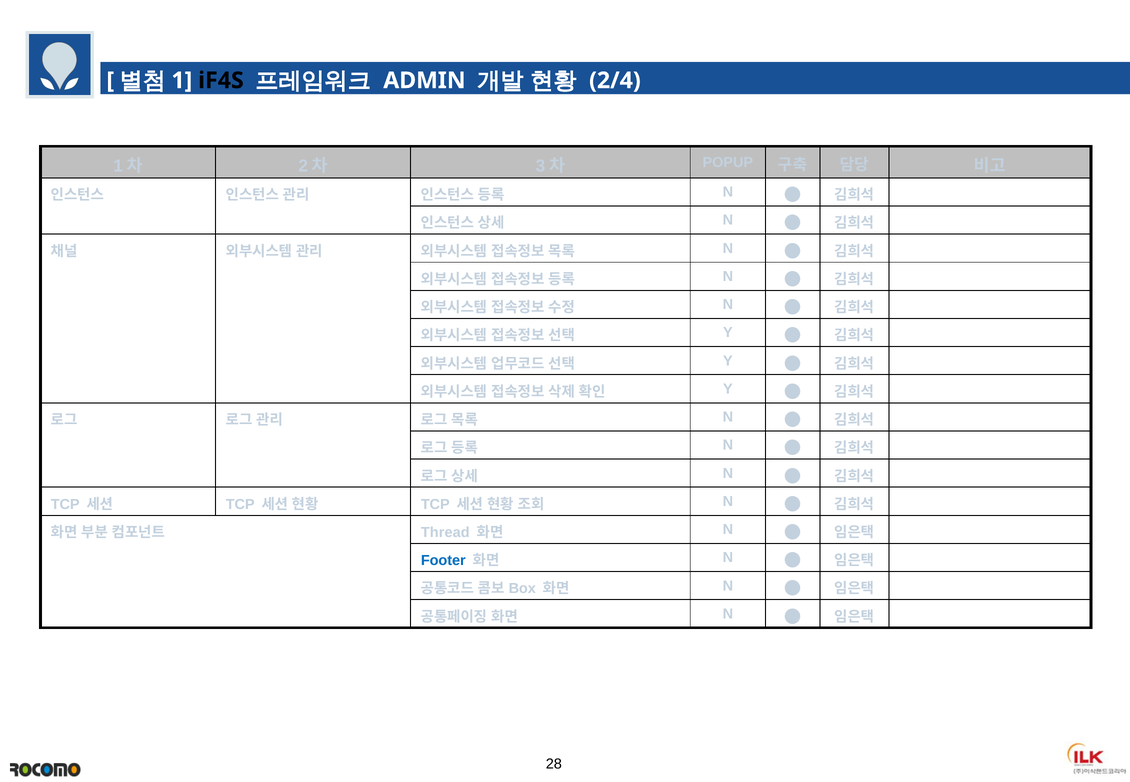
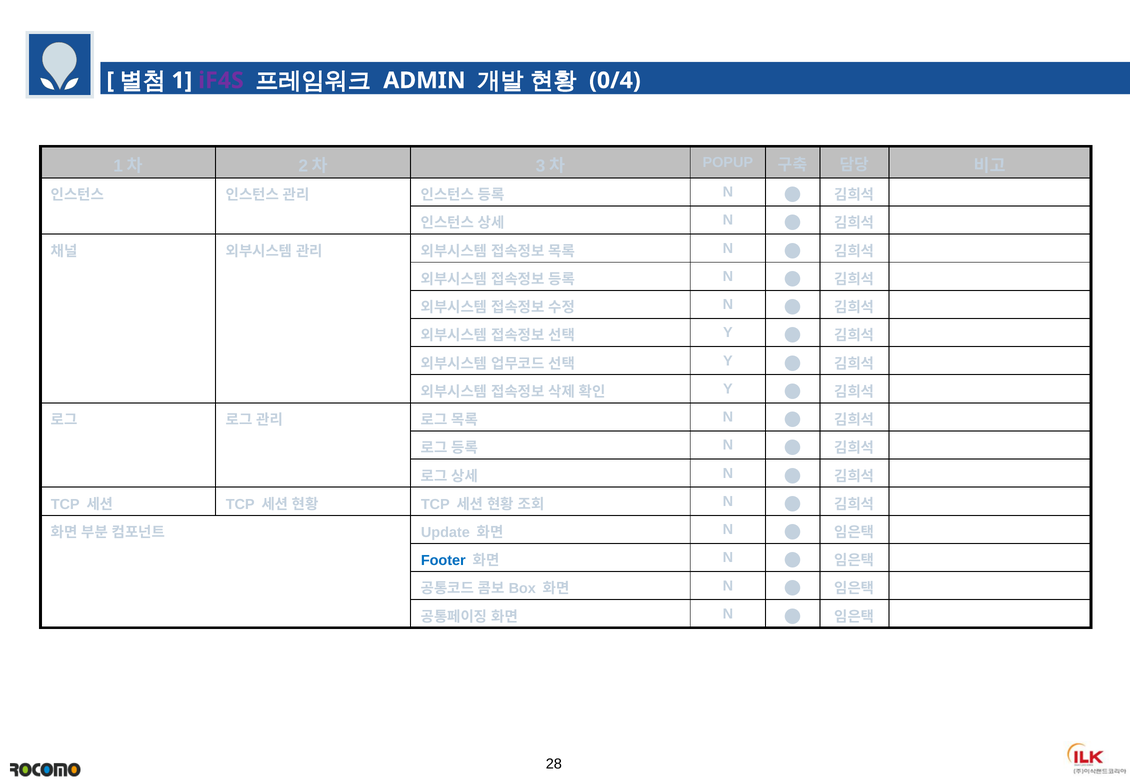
iF4S colour: black -> purple
2/4: 2/4 -> 0/4
Thread: Thread -> Update
